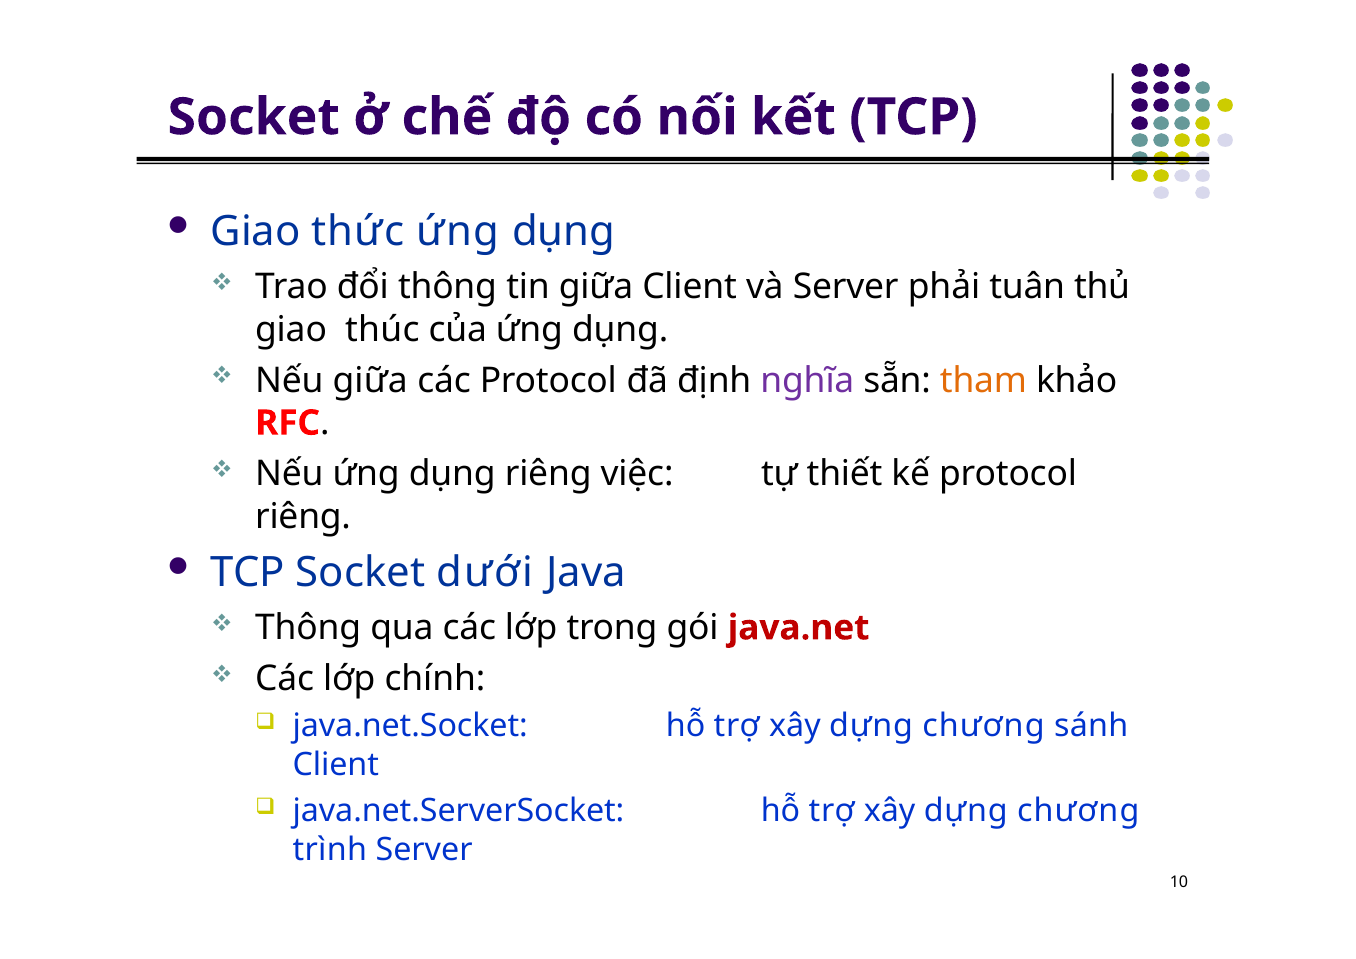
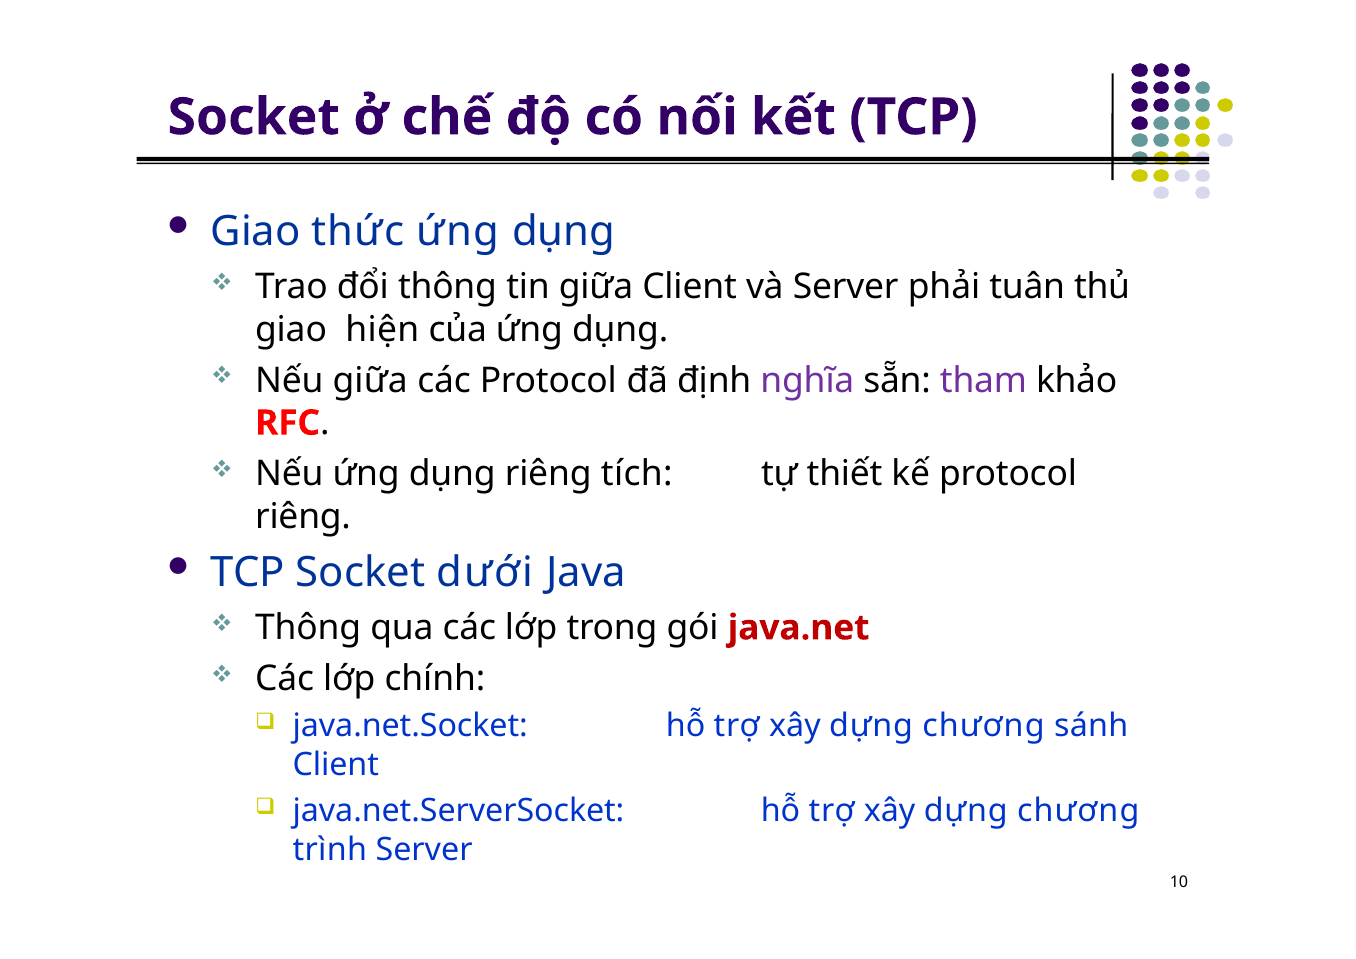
thúc: thúc -> hiện
tham colour: orange -> purple
việc: việc -> tích
